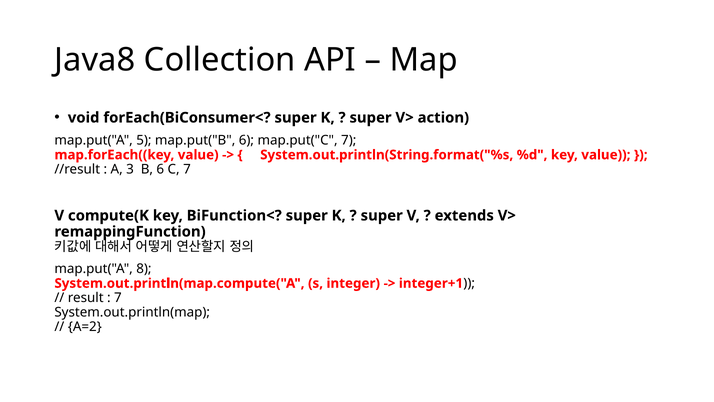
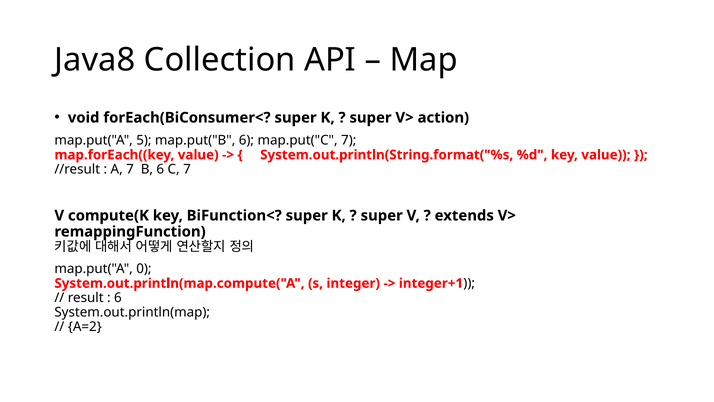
A 3: 3 -> 7
8: 8 -> 0
7 at (118, 298): 7 -> 6
